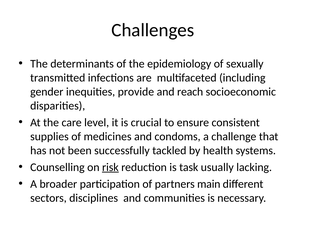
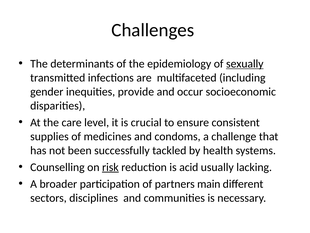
sexually underline: none -> present
reach: reach -> occur
task: task -> acid
